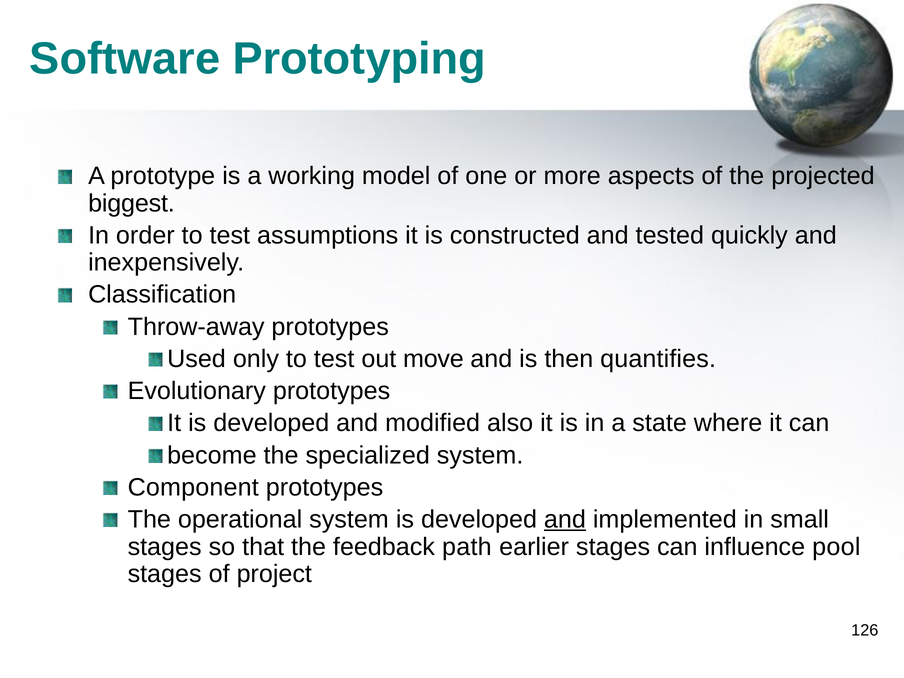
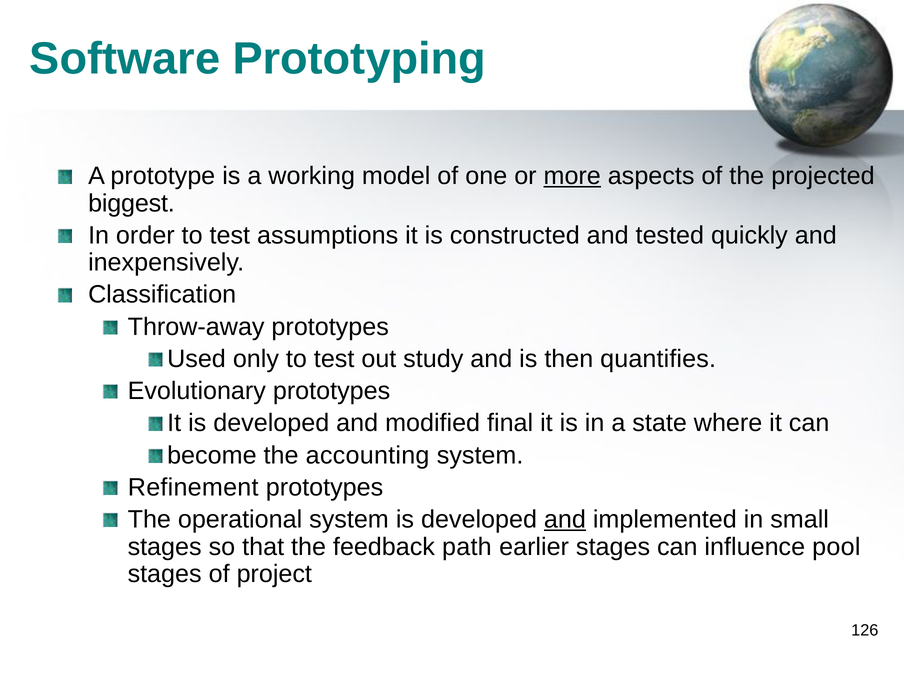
more underline: none -> present
move: move -> study
also: also -> final
specialized: specialized -> accounting
Component: Component -> Refinement
